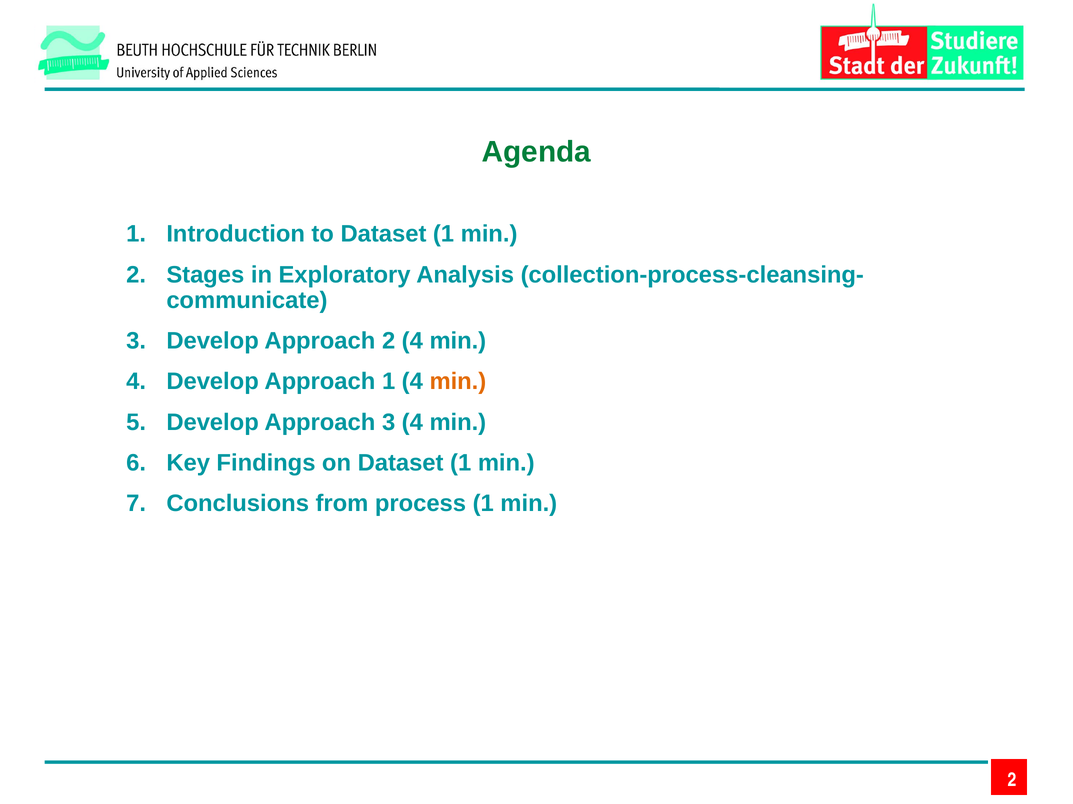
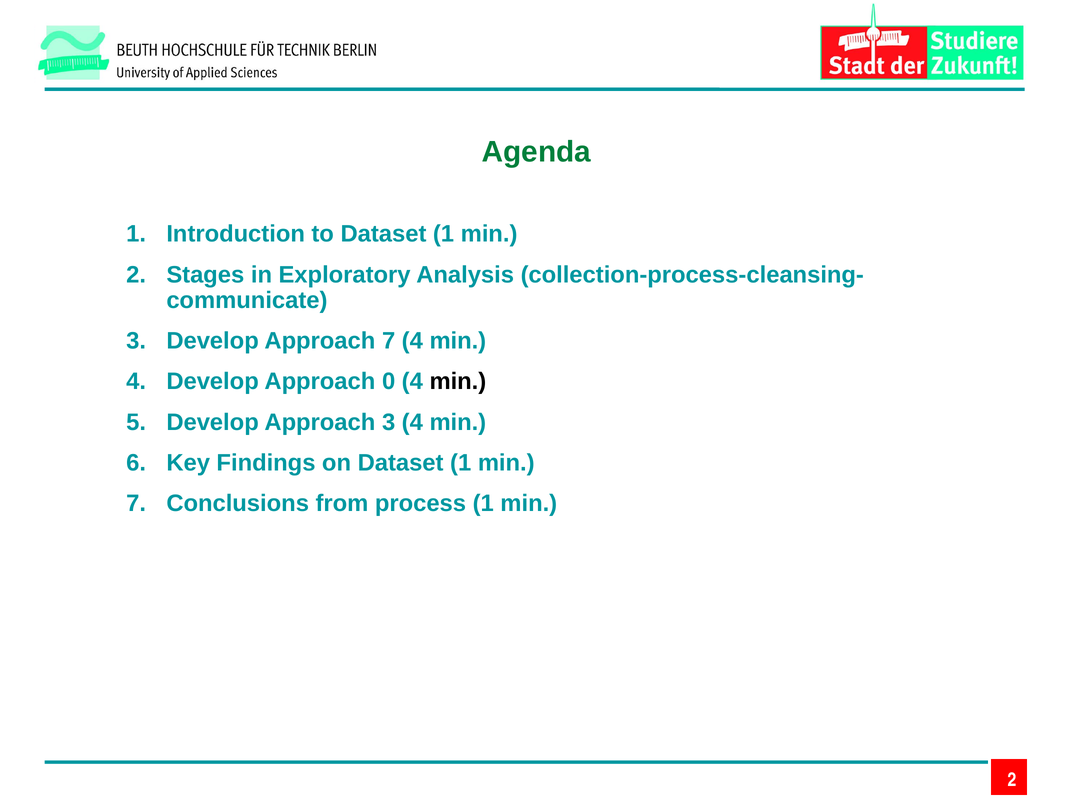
Approach 2: 2 -> 7
Approach 1: 1 -> 0
min at (458, 382) colour: orange -> black
